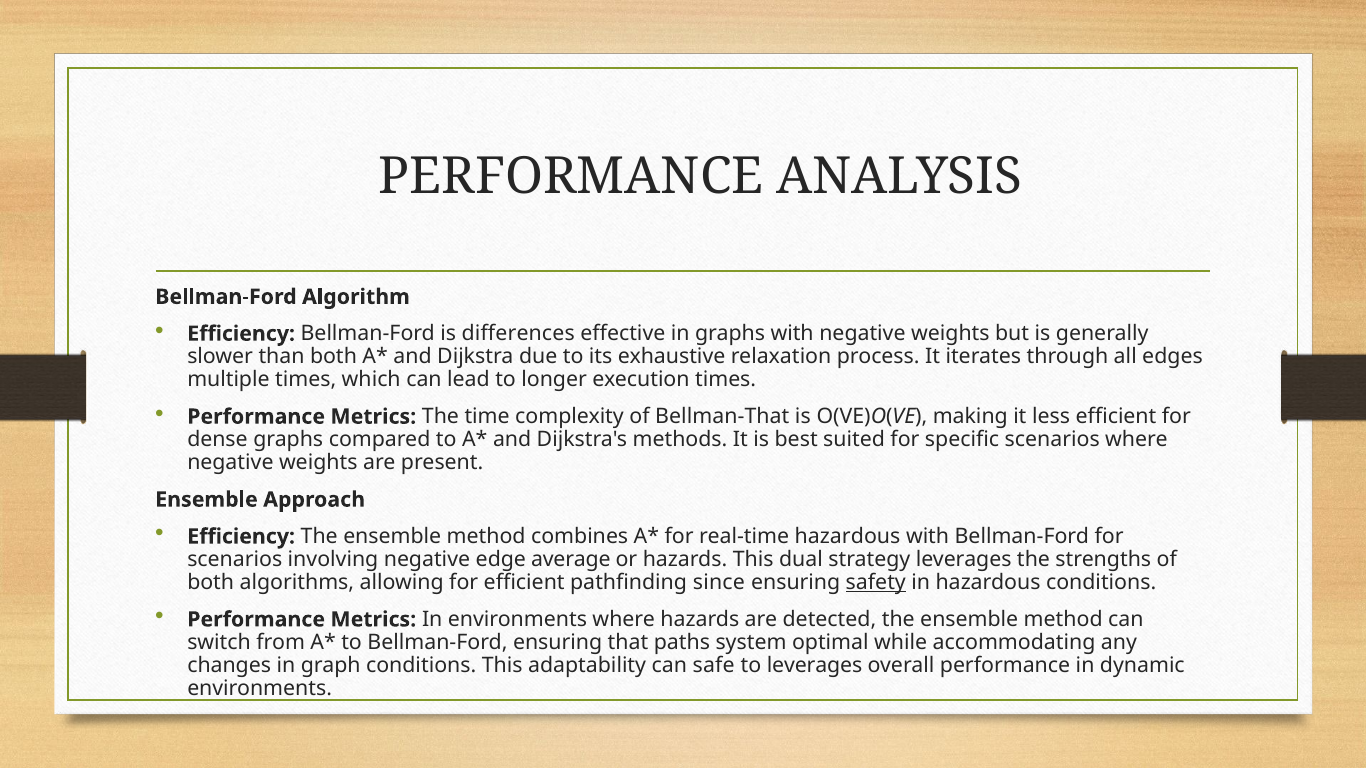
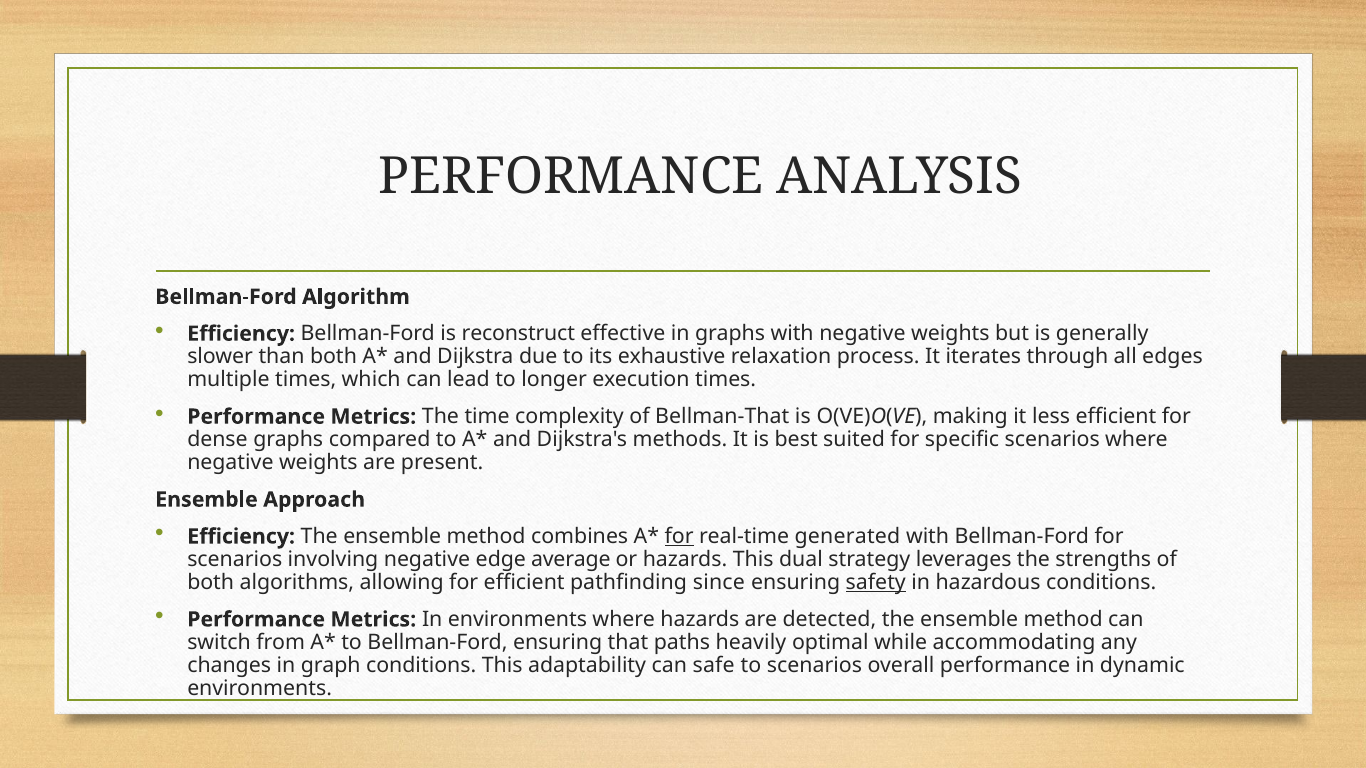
differences: differences -> reconstruct
for at (679, 537) underline: none -> present
real-time hazardous: hazardous -> generated
system: system -> heavily
to leverages: leverages -> scenarios
